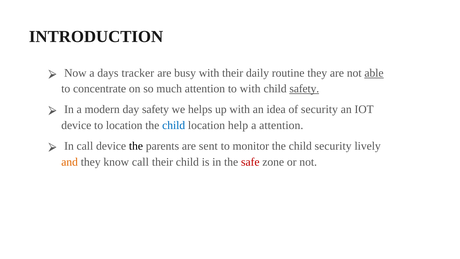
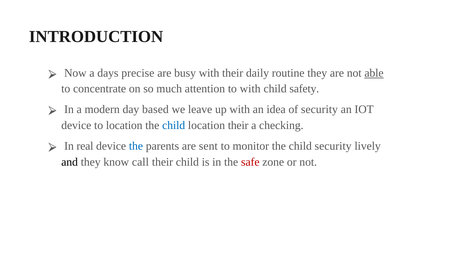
tracker: tracker -> precise
safety at (304, 89) underline: present -> none
day safety: safety -> based
helps: helps -> leave
location help: help -> their
a attention: attention -> checking
In call: call -> real
the at (136, 146) colour: black -> blue
and colour: orange -> black
